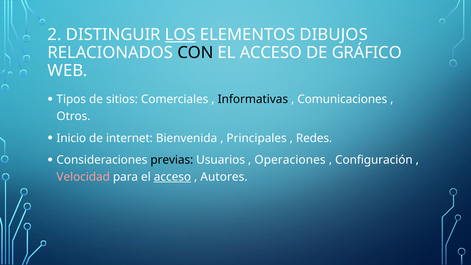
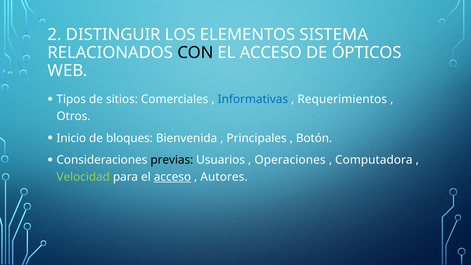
LOS underline: present -> none
DIBUJOS: DIBUJOS -> SISTEMA
GRÁFICO: GRÁFICO -> ÓPTICOS
Informativas colour: black -> blue
Comunicaciones: Comunicaciones -> Requerimientos
internet: internet -> bloques
Redes: Redes -> Botón
Configuración: Configuración -> Computadora
Velocidad colour: pink -> light green
